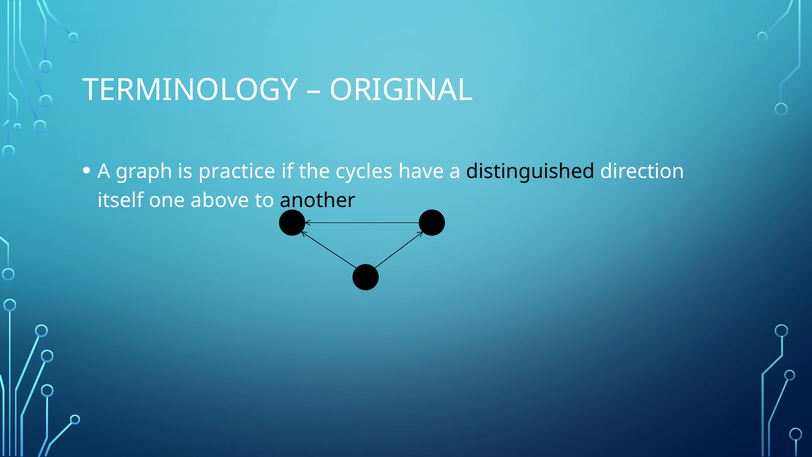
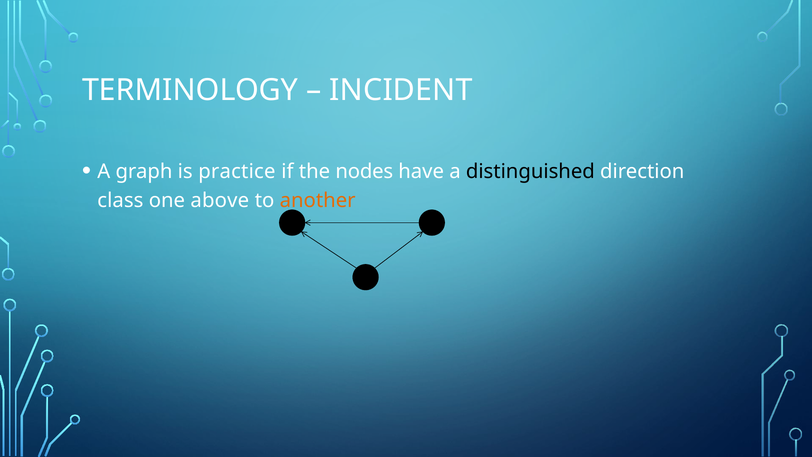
ORIGINAL: ORIGINAL -> INCIDENT
cycles: cycles -> nodes
itself: itself -> class
another colour: black -> orange
